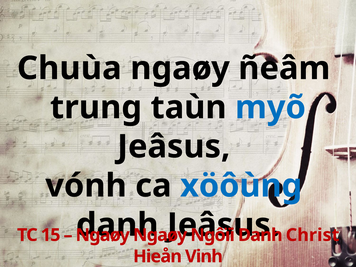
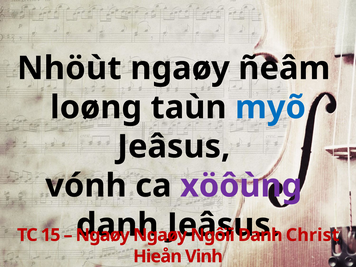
Chuùa: Chuùa -> Nhöùt
trung: trung -> loøng
xöôùng colour: blue -> purple
